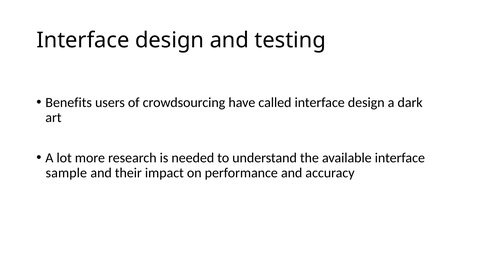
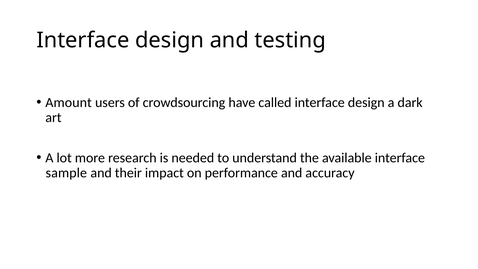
Benefits: Benefits -> Amount
